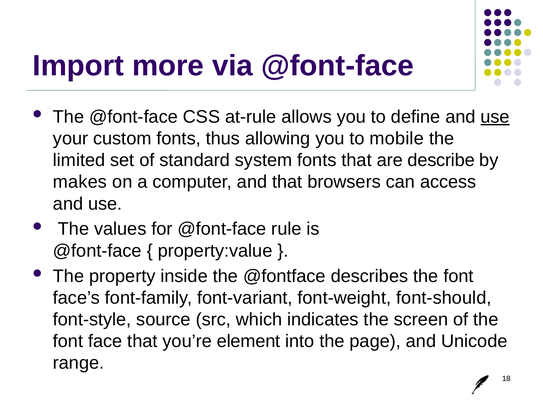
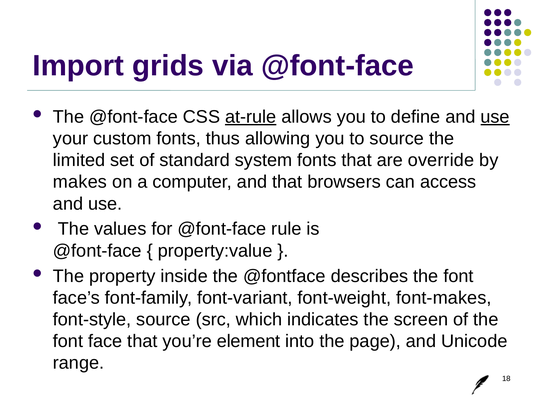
more: more -> grids
at-rule underline: none -> present
to mobile: mobile -> source
describe: describe -> override
font-should: font-should -> font-makes
